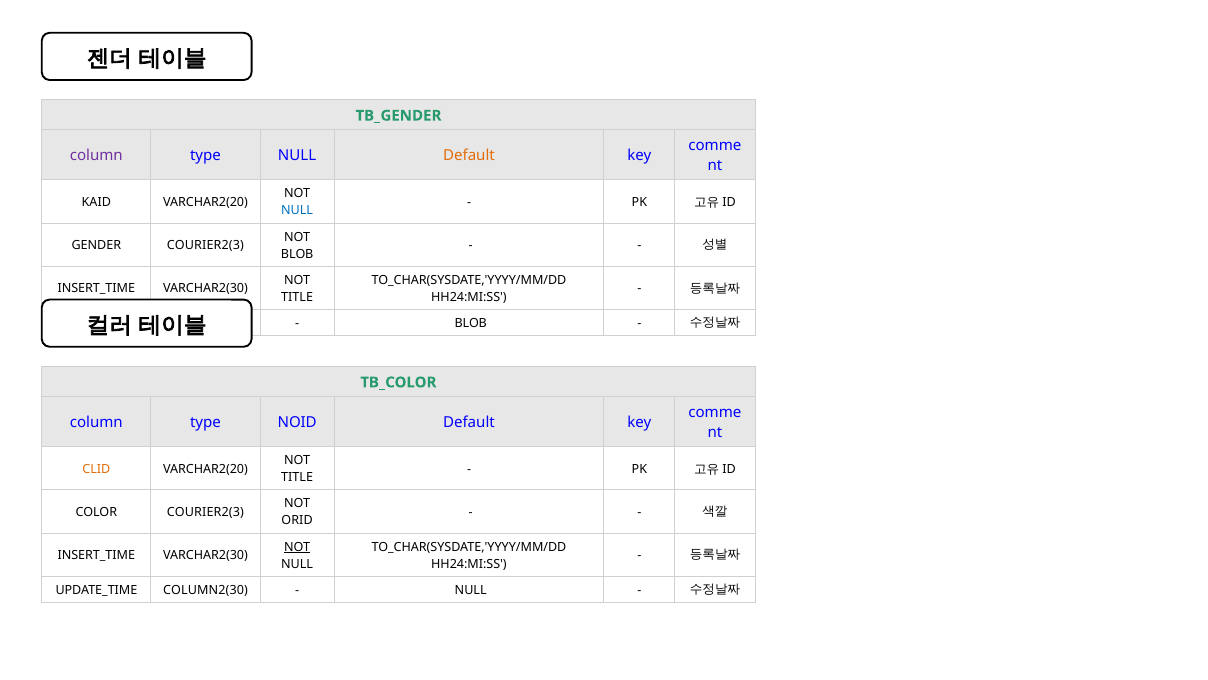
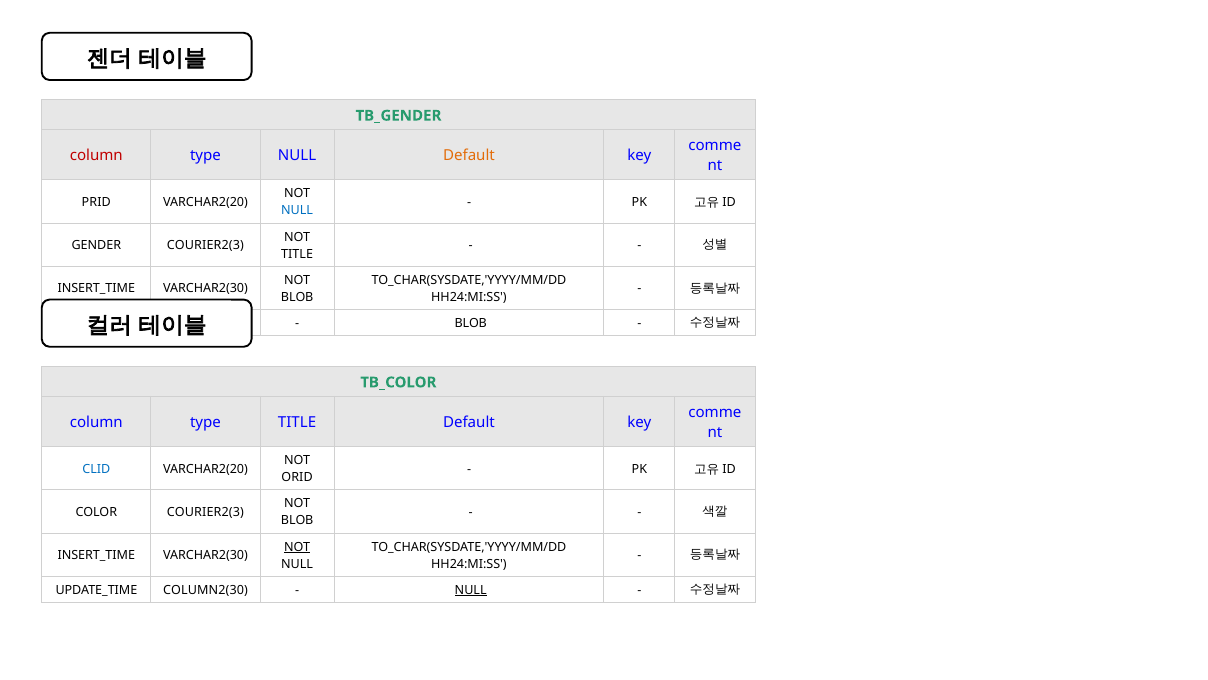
column at (96, 155) colour: purple -> red
KAID: KAID -> PRID
BLOB at (297, 254): BLOB -> TITLE
TITLE at (297, 297): TITLE -> BLOB
type NOID: NOID -> TITLE
CLID colour: orange -> blue
TITLE at (297, 477): TITLE -> ORID
ORID at (297, 520): ORID -> BLOB
NULL at (471, 590) underline: none -> present
